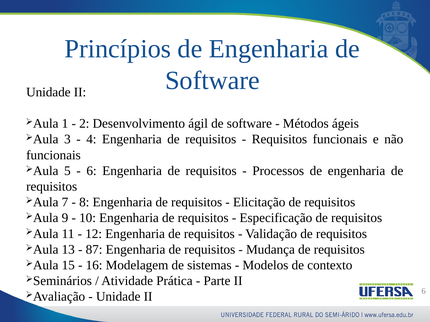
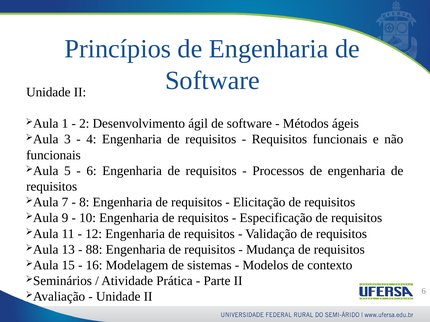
87: 87 -> 88
